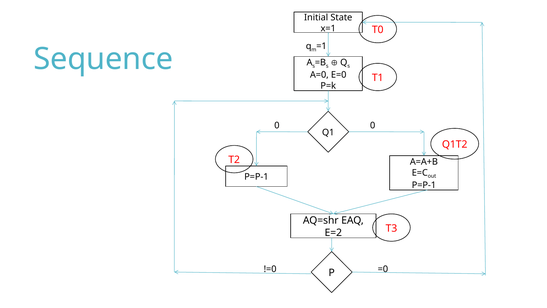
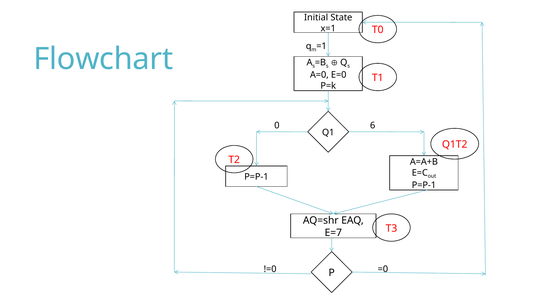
Sequence: Sequence -> Flowchart
0 0: 0 -> 6
E=2: E=2 -> E=7
